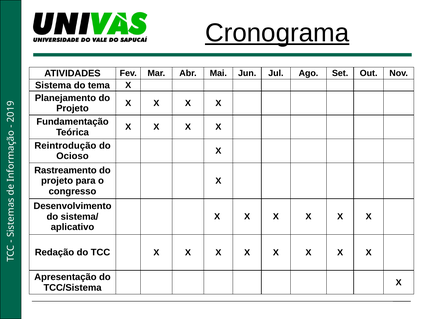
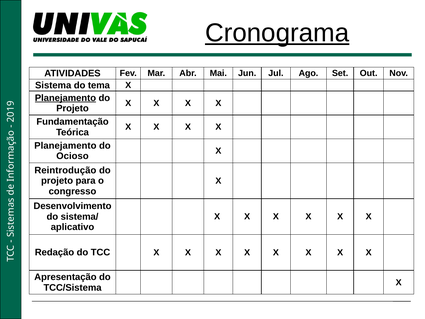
Planejamento at (65, 98) underline: none -> present
Reintrodução at (65, 146): Reintrodução -> Planejamento
Rastreamento: Rastreamento -> Reintrodução
